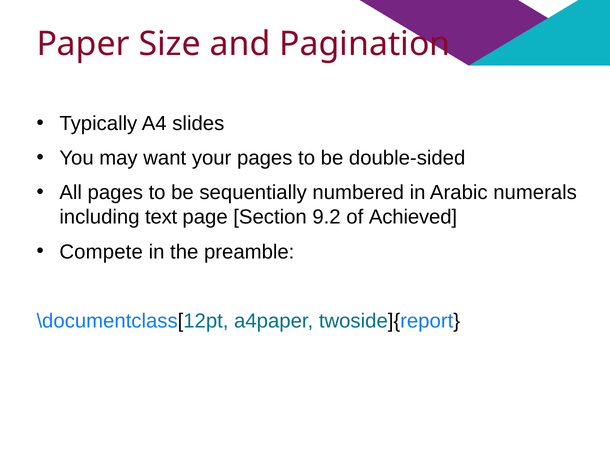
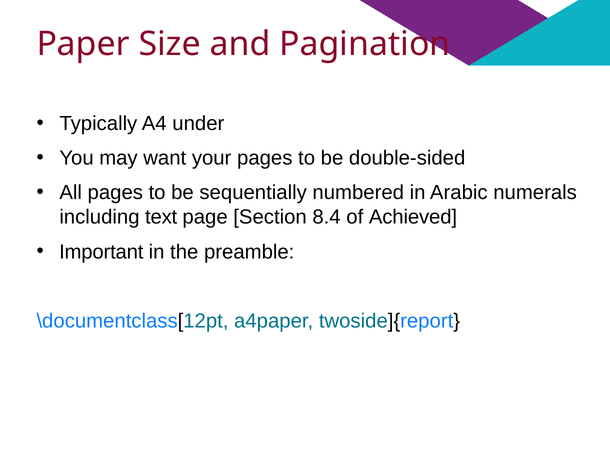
slides: slides -> under
9.2: 9.2 -> 8.4
Compete: Compete -> Important
